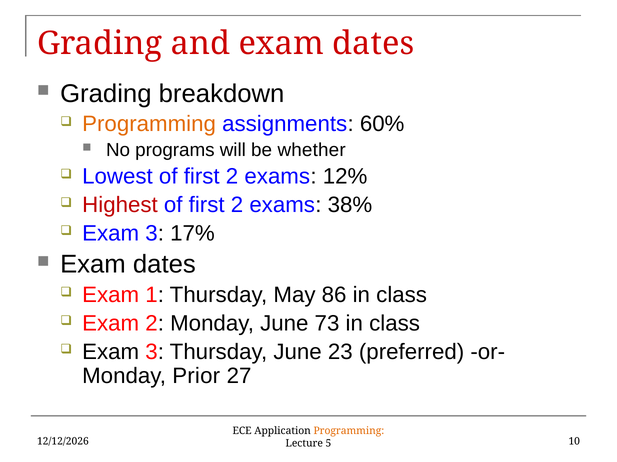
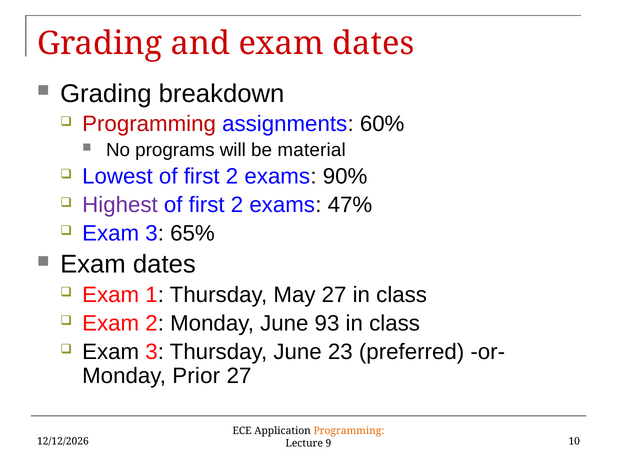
Programming at (149, 124) colour: orange -> red
whether: whether -> material
12%: 12% -> 90%
Highest colour: red -> purple
38%: 38% -> 47%
17%: 17% -> 65%
May 86: 86 -> 27
73: 73 -> 93
5: 5 -> 9
